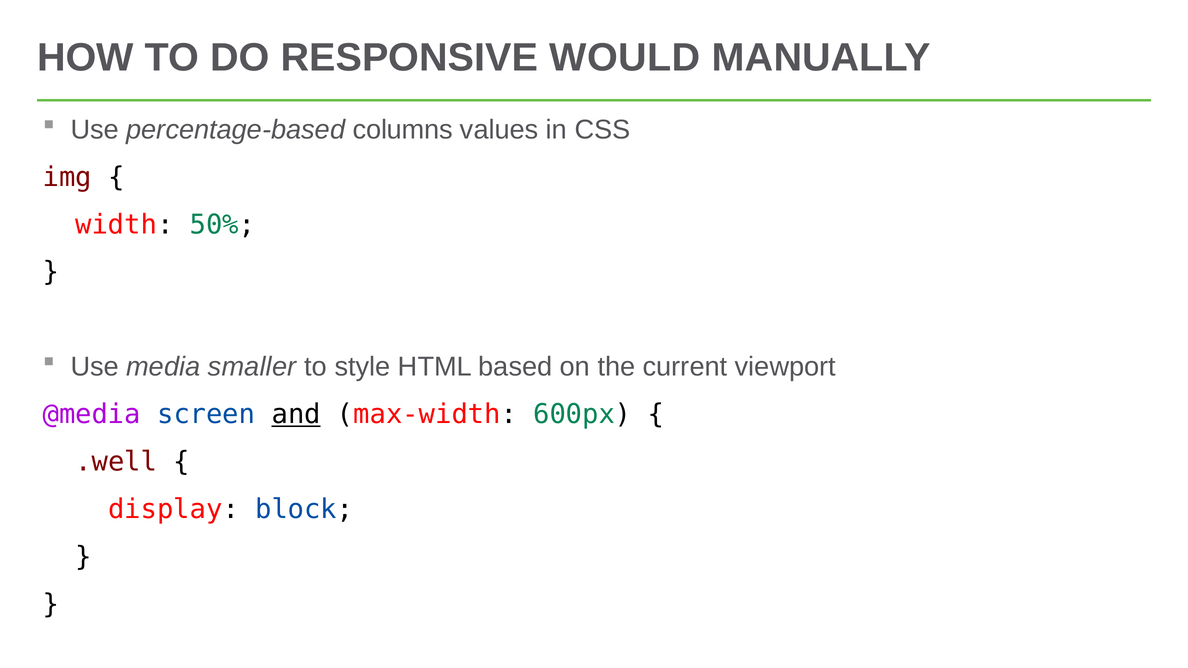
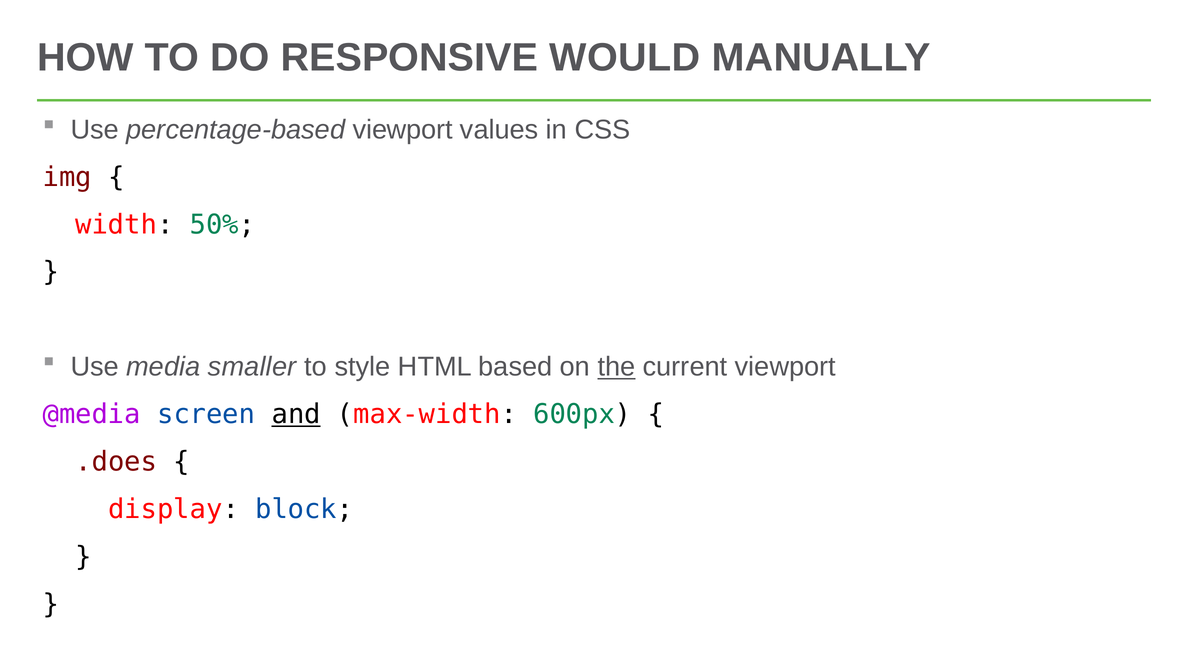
percentage-based columns: columns -> viewport
the underline: none -> present
.well: .well -> .does
